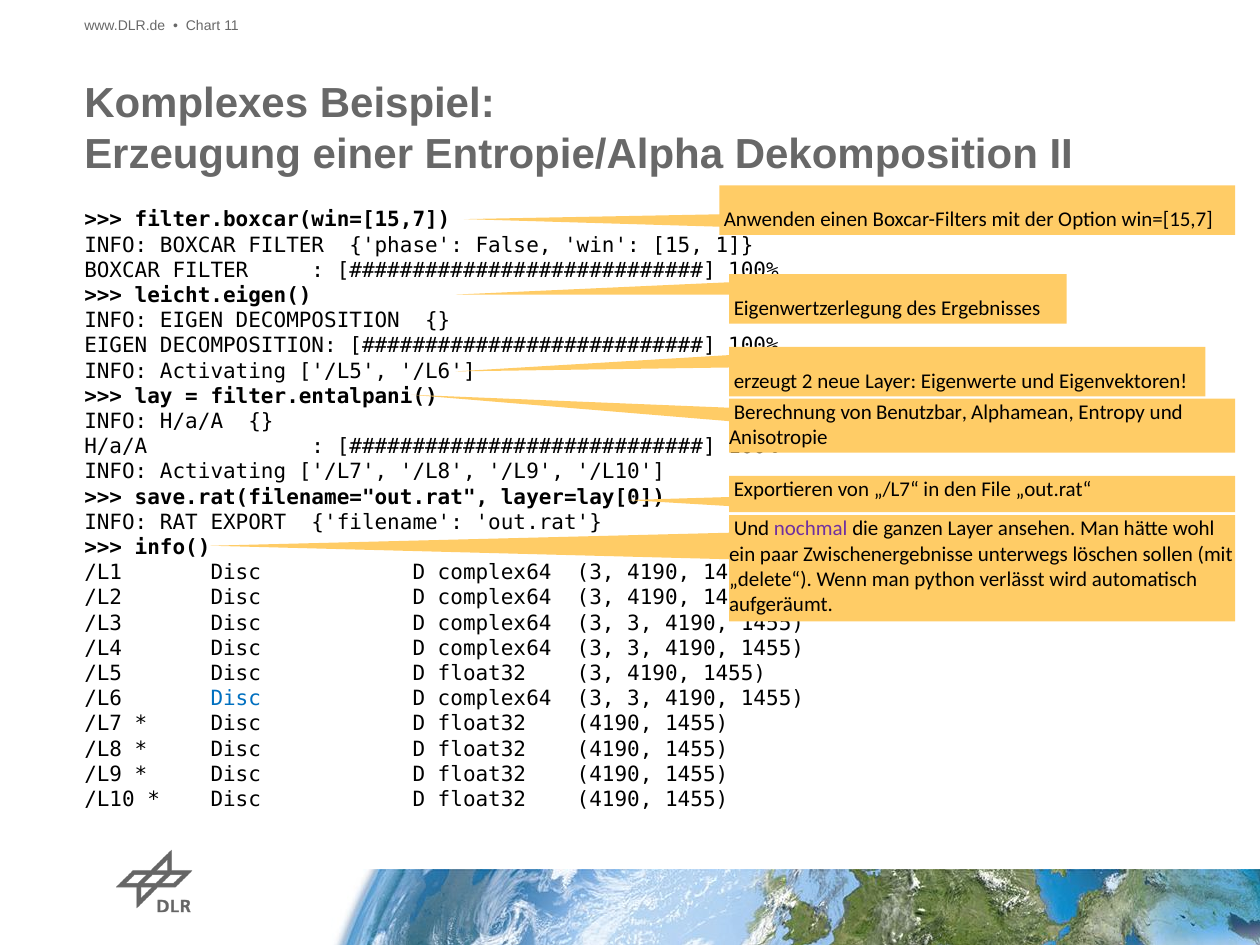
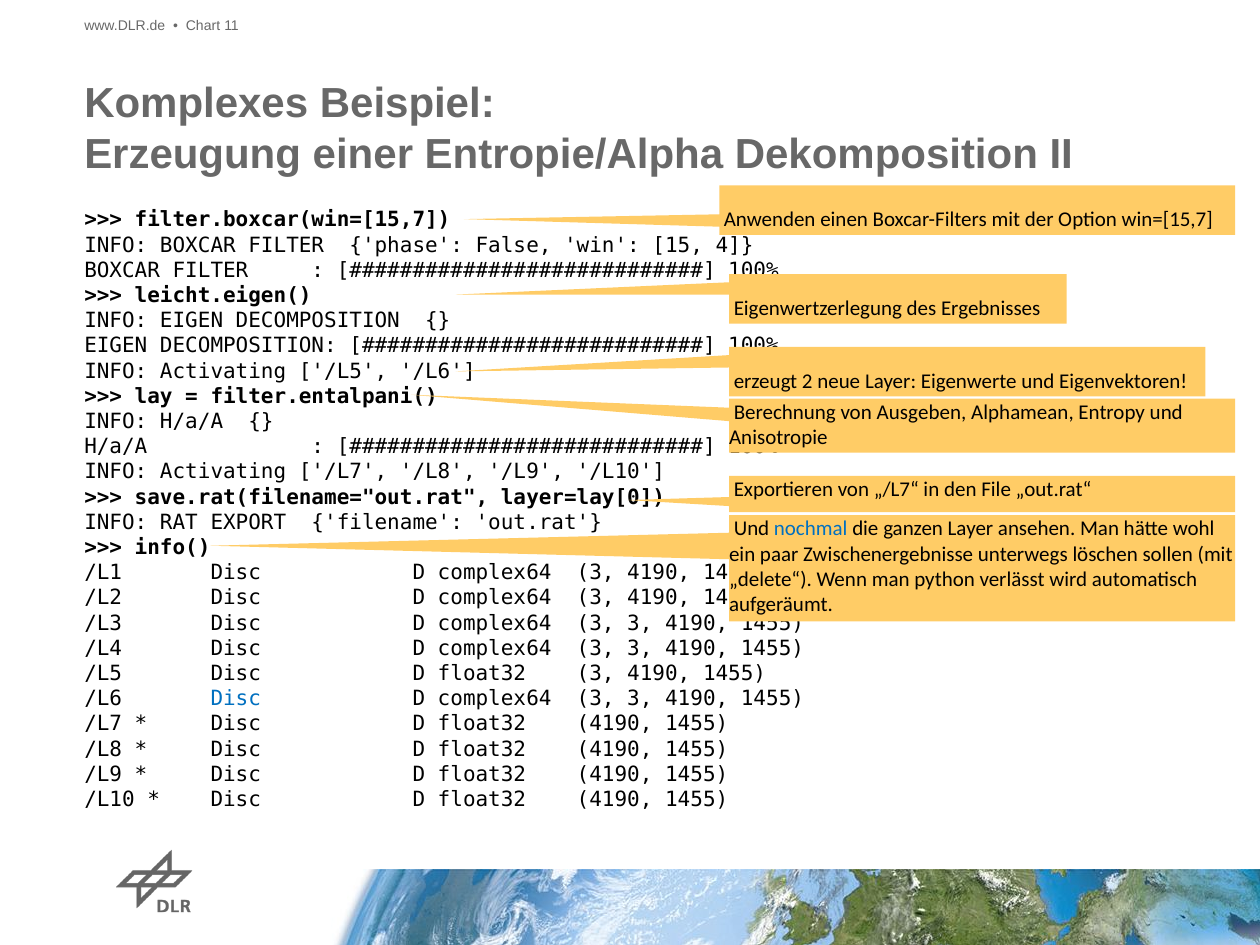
1: 1 -> 4
Benutzbar: Benutzbar -> Ausgeben
nochmal colour: purple -> blue
